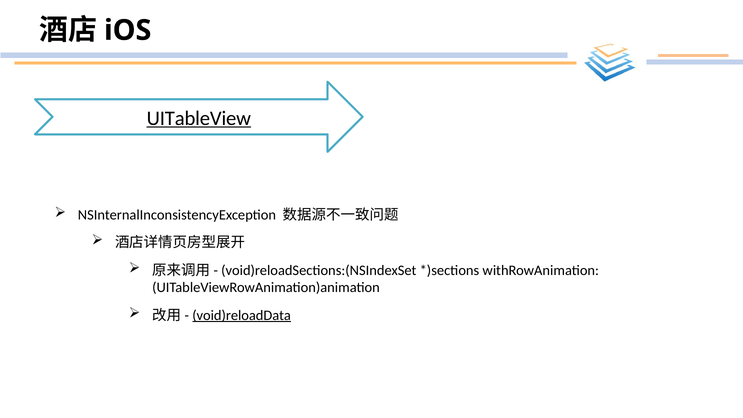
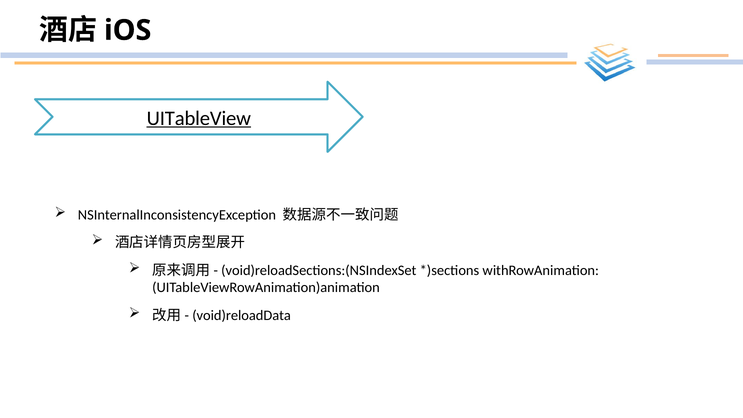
void)reloadData underline: present -> none
